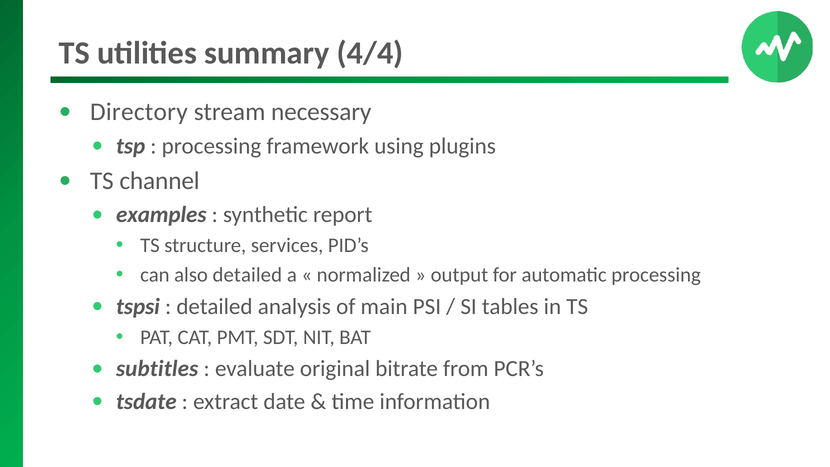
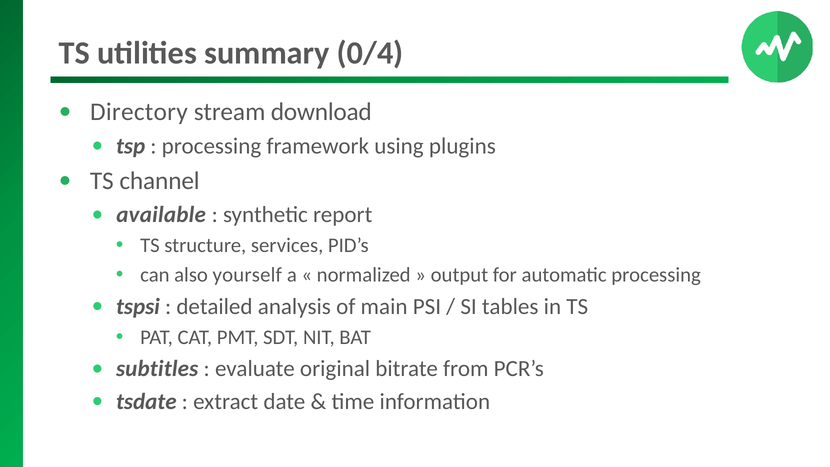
4/4: 4/4 -> 0/4
necessary: necessary -> download
examples: examples -> available
also detailed: detailed -> yourself
